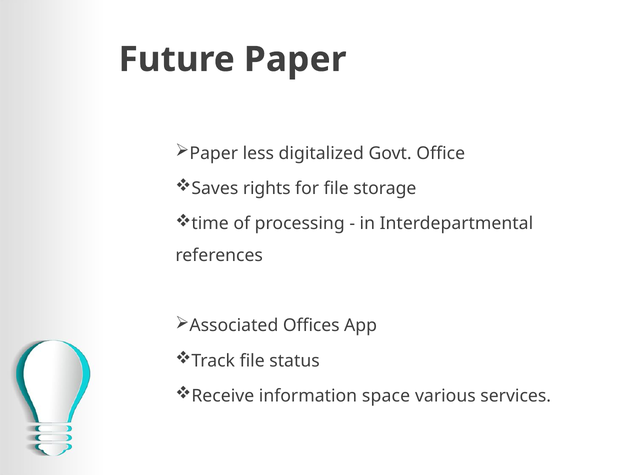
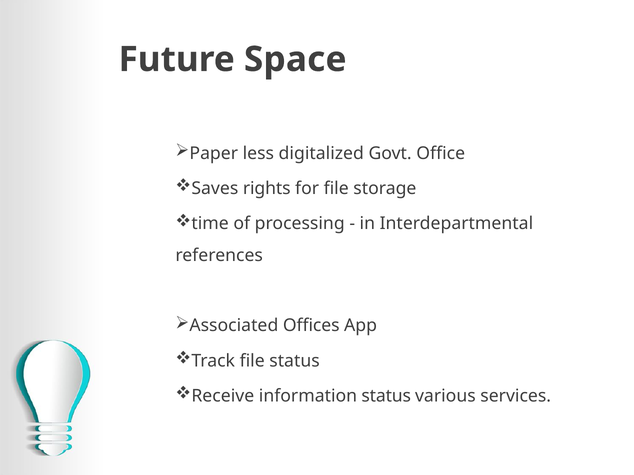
Future Paper: Paper -> Space
information space: space -> status
